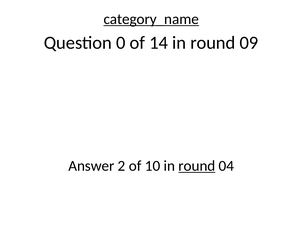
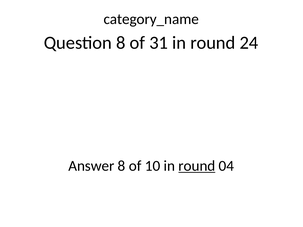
category_name underline: present -> none
Question 0: 0 -> 8
14: 14 -> 31
09: 09 -> 24
Answer 2: 2 -> 8
